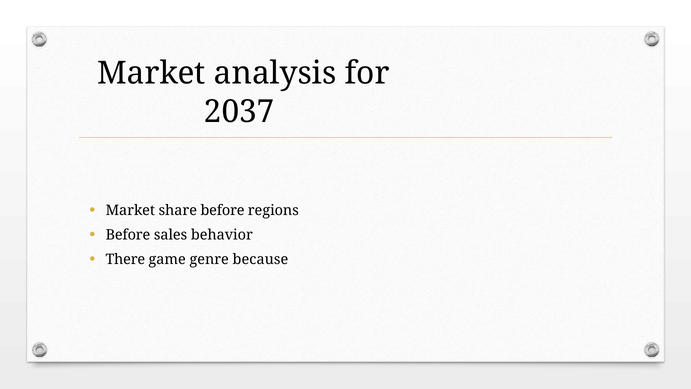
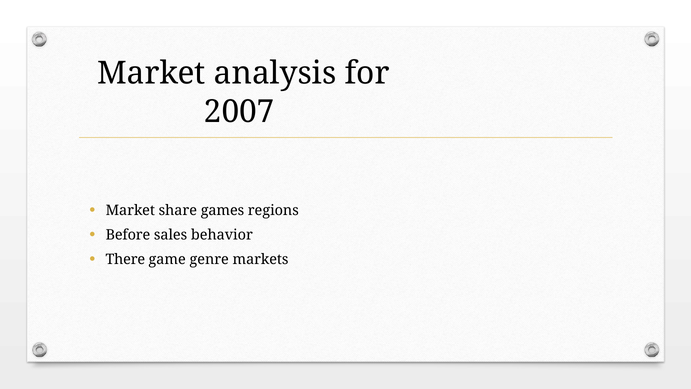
2037: 2037 -> 2007
share before: before -> games
because: because -> markets
